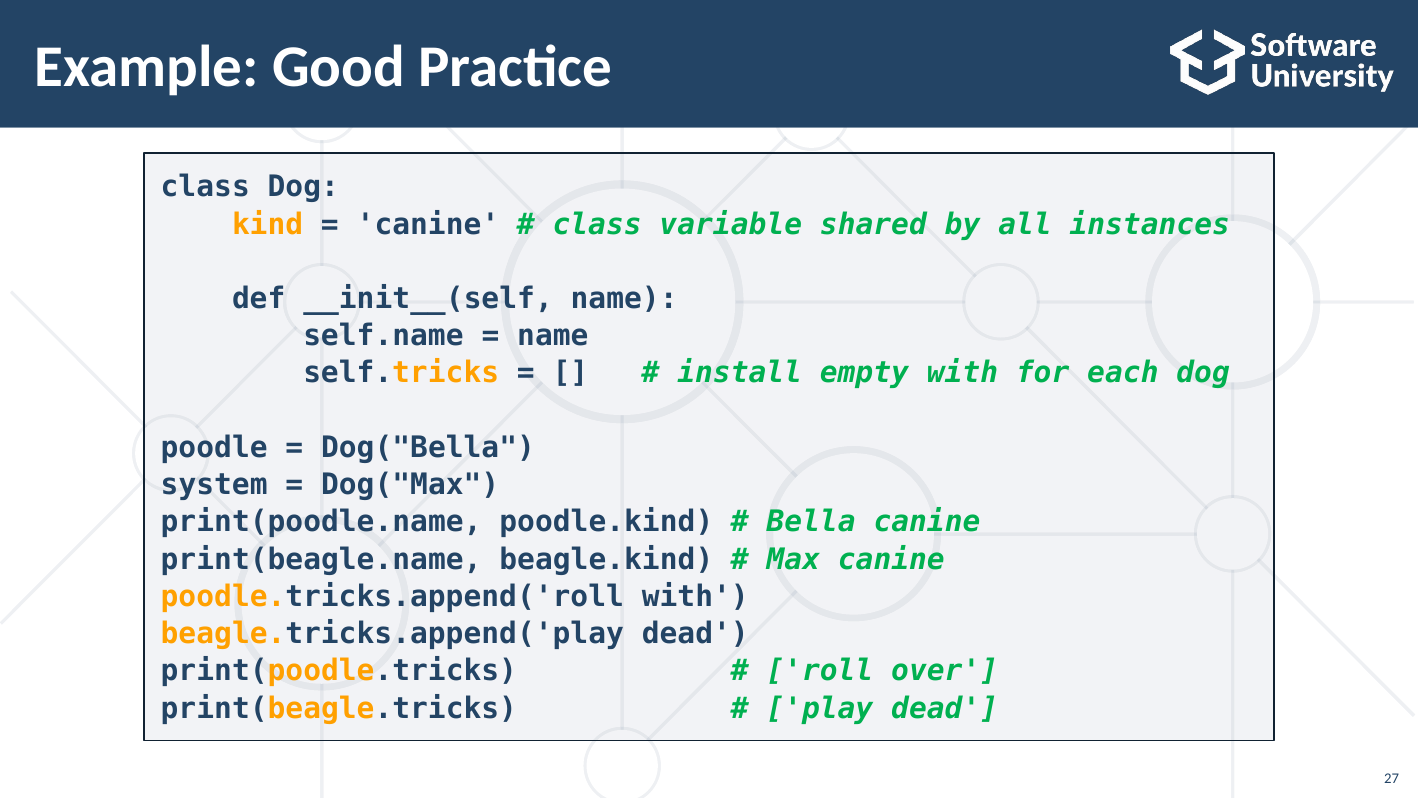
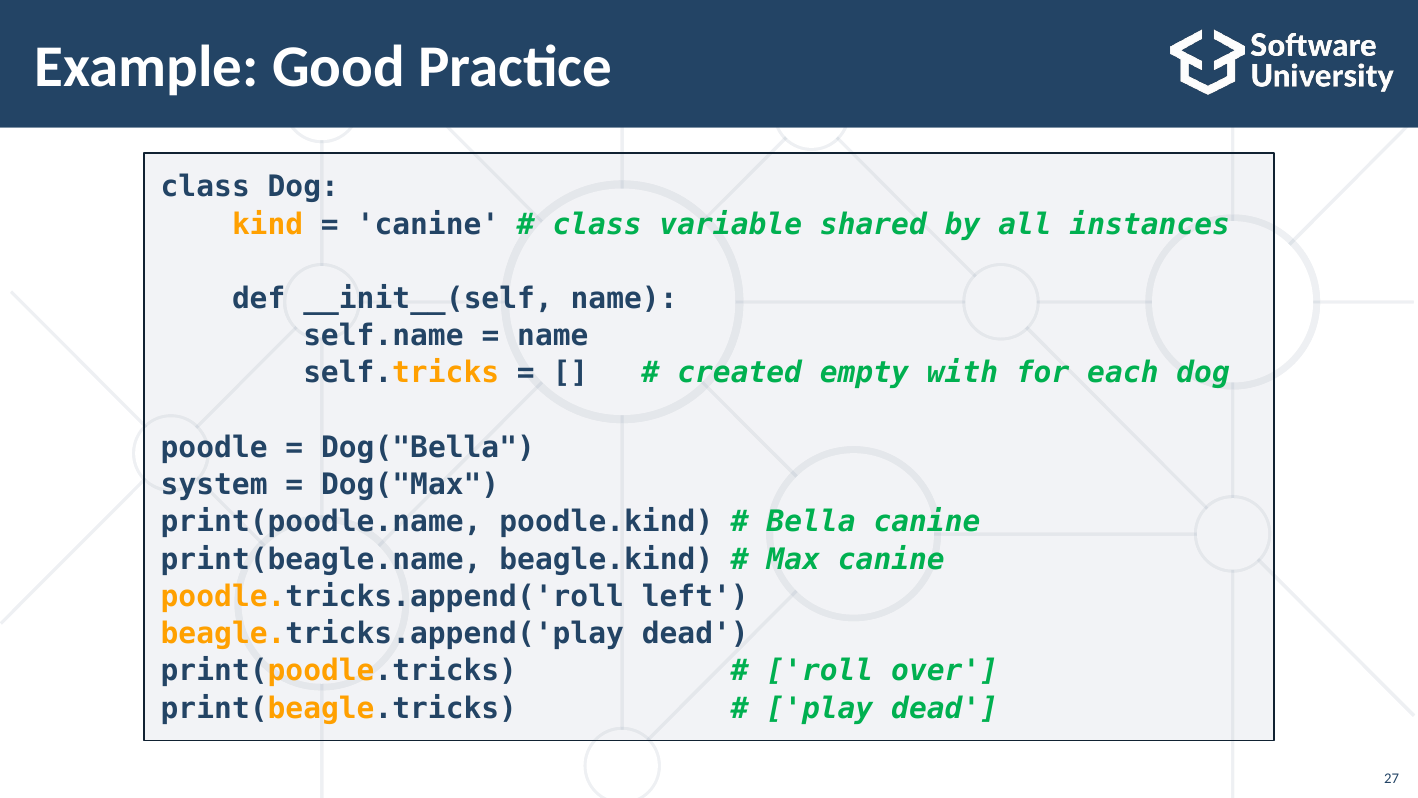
install: install -> created
poodle.tricks.append('roll with: with -> left
